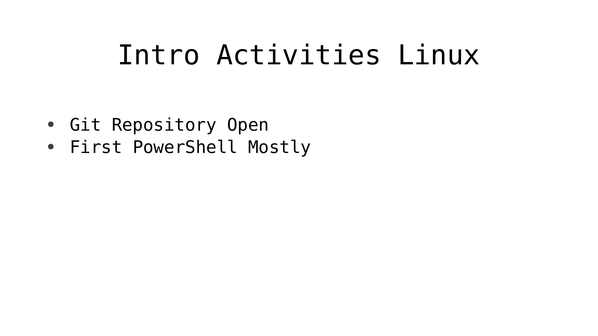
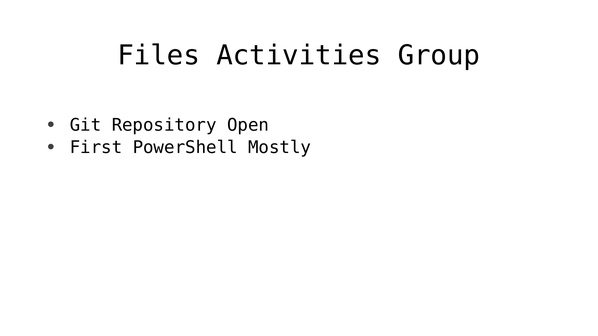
Intro: Intro -> Files
Linux: Linux -> Group
